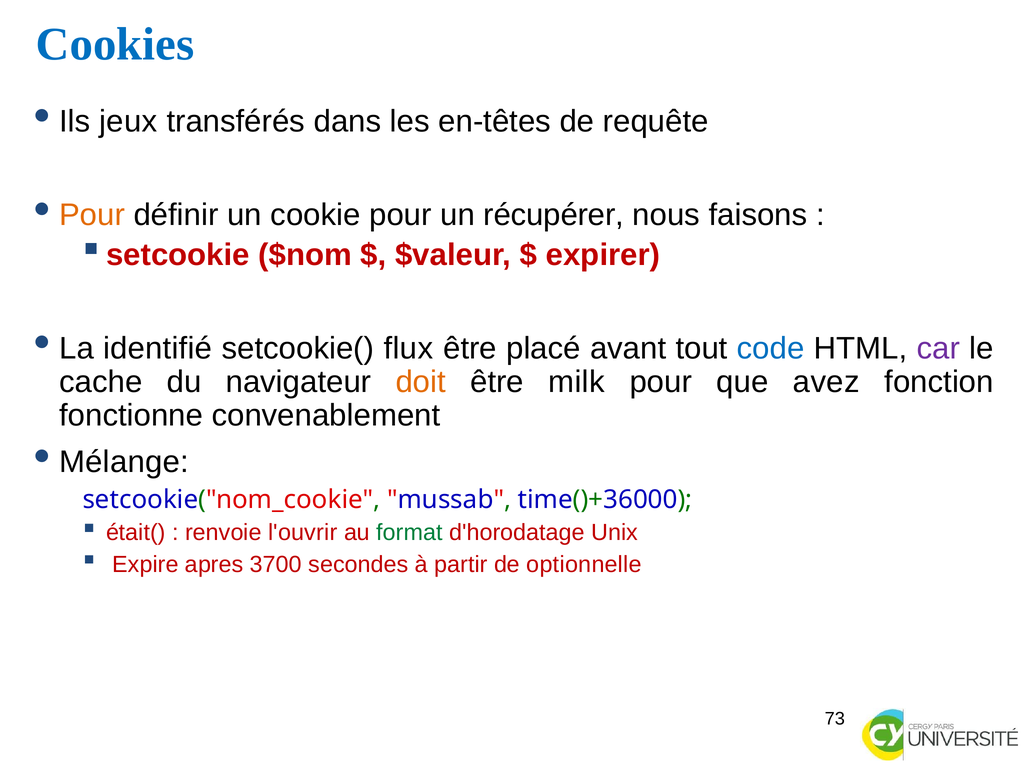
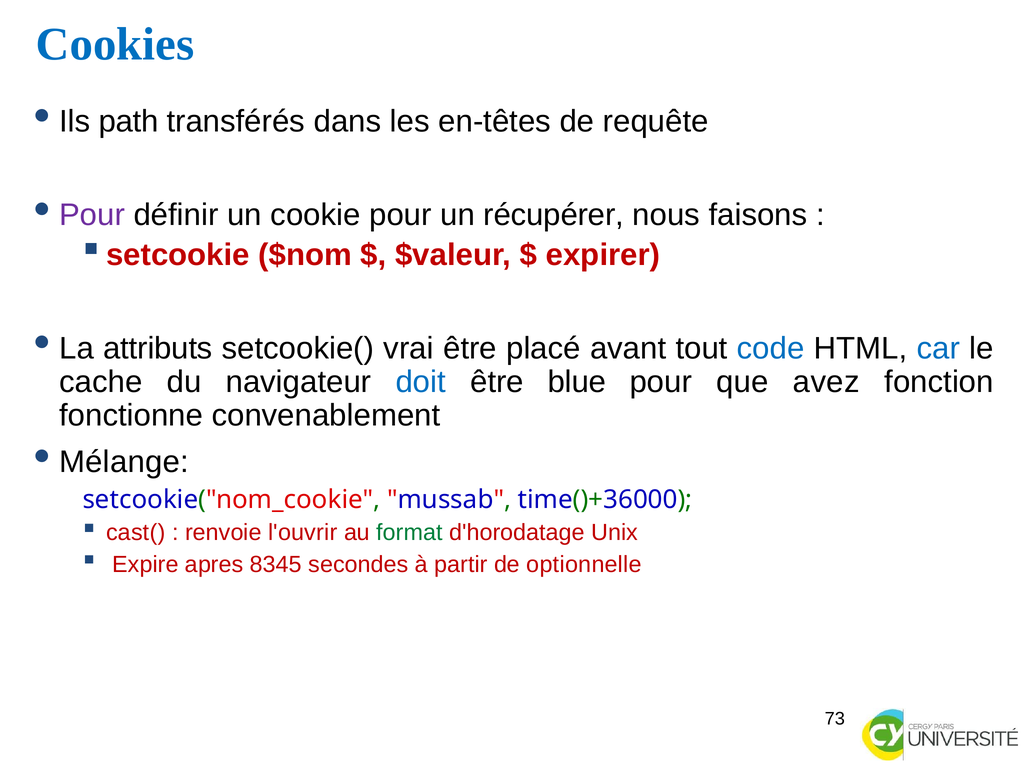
jeux: jeux -> path
Pour at (92, 215) colour: orange -> purple
identifié: identifié -> attributs
flux: flux -> vrai
car colour: purple -> blue
doit colour: orange -> blue
milk: milk -> blue
était(: était( -> cast(
3700: 3700 -> 8345
